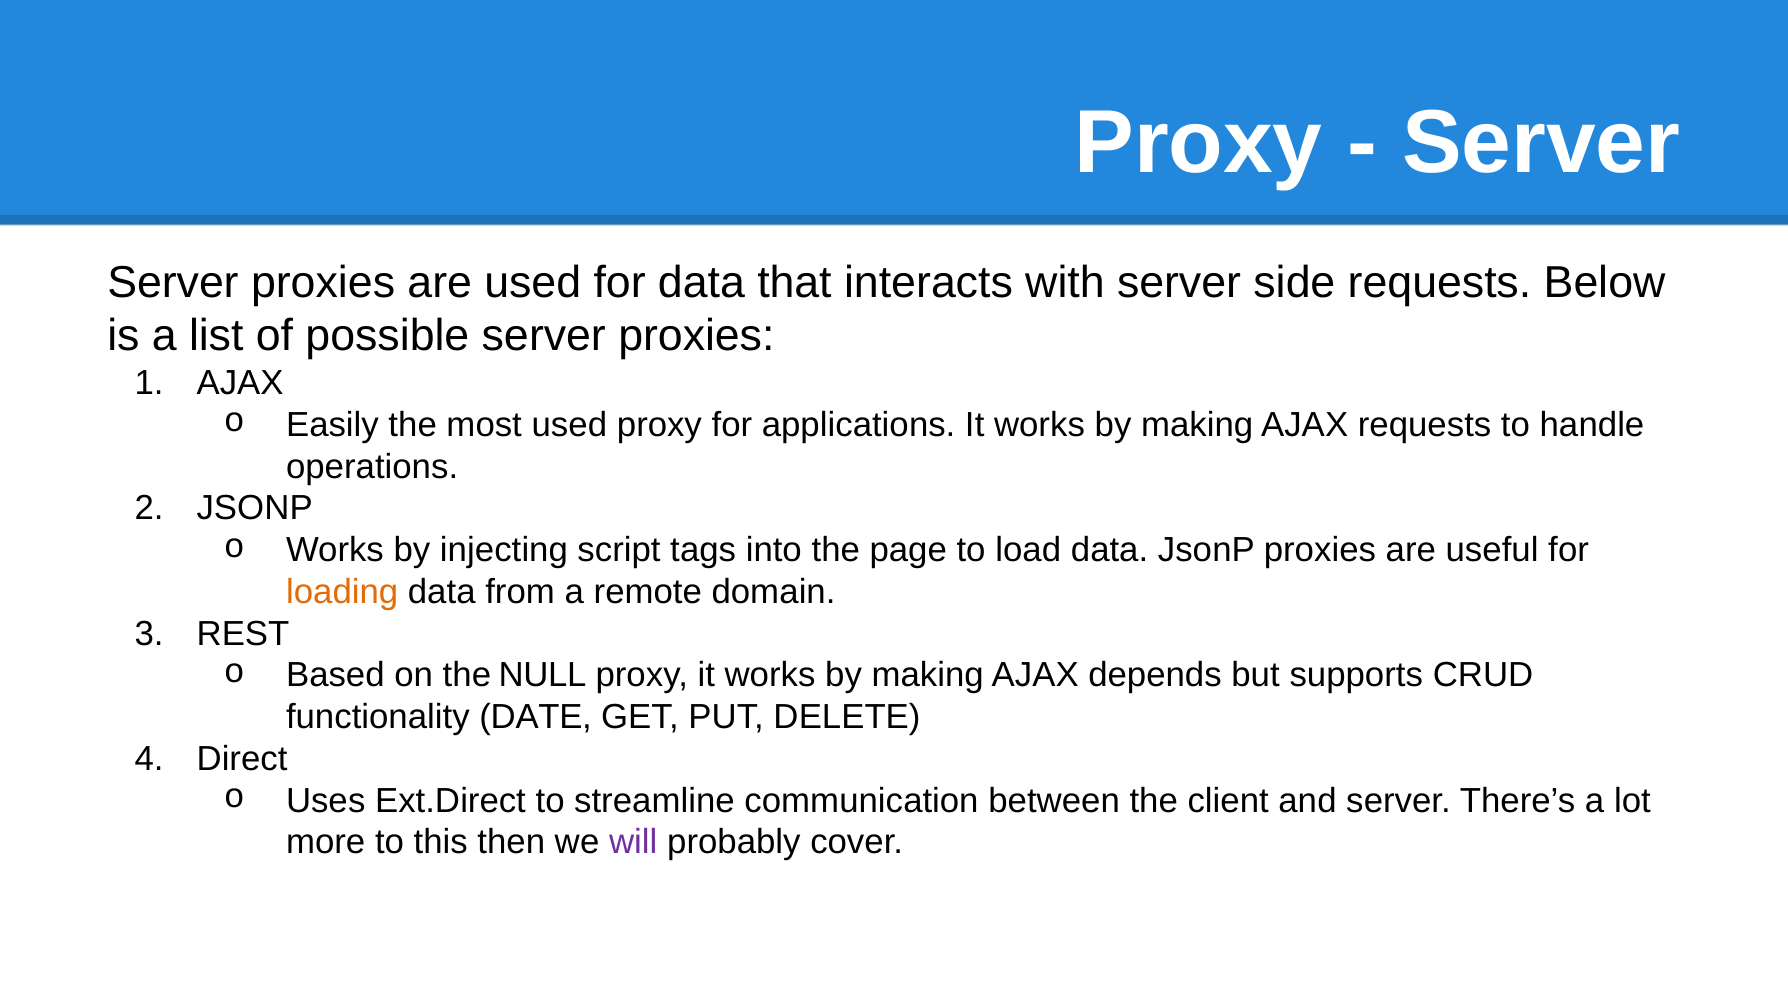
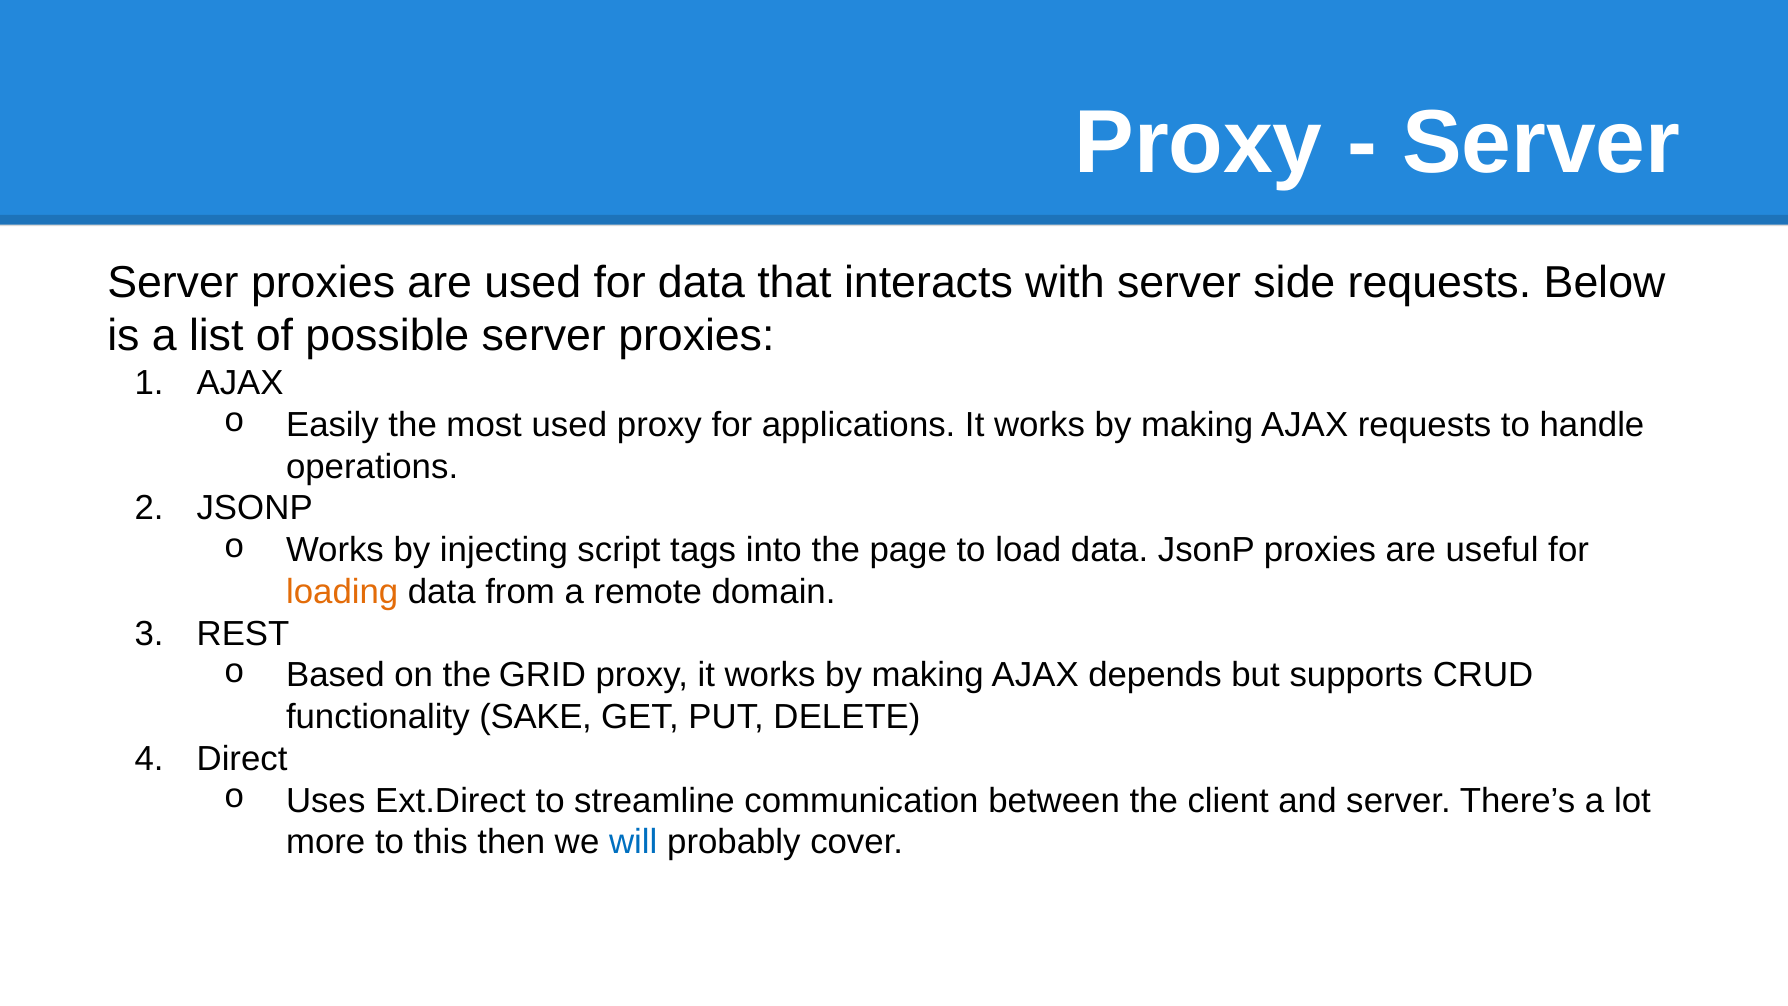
NULL: NULL -> GRID
DATE: DATE -> SAKE
will colour: purple -> blue
